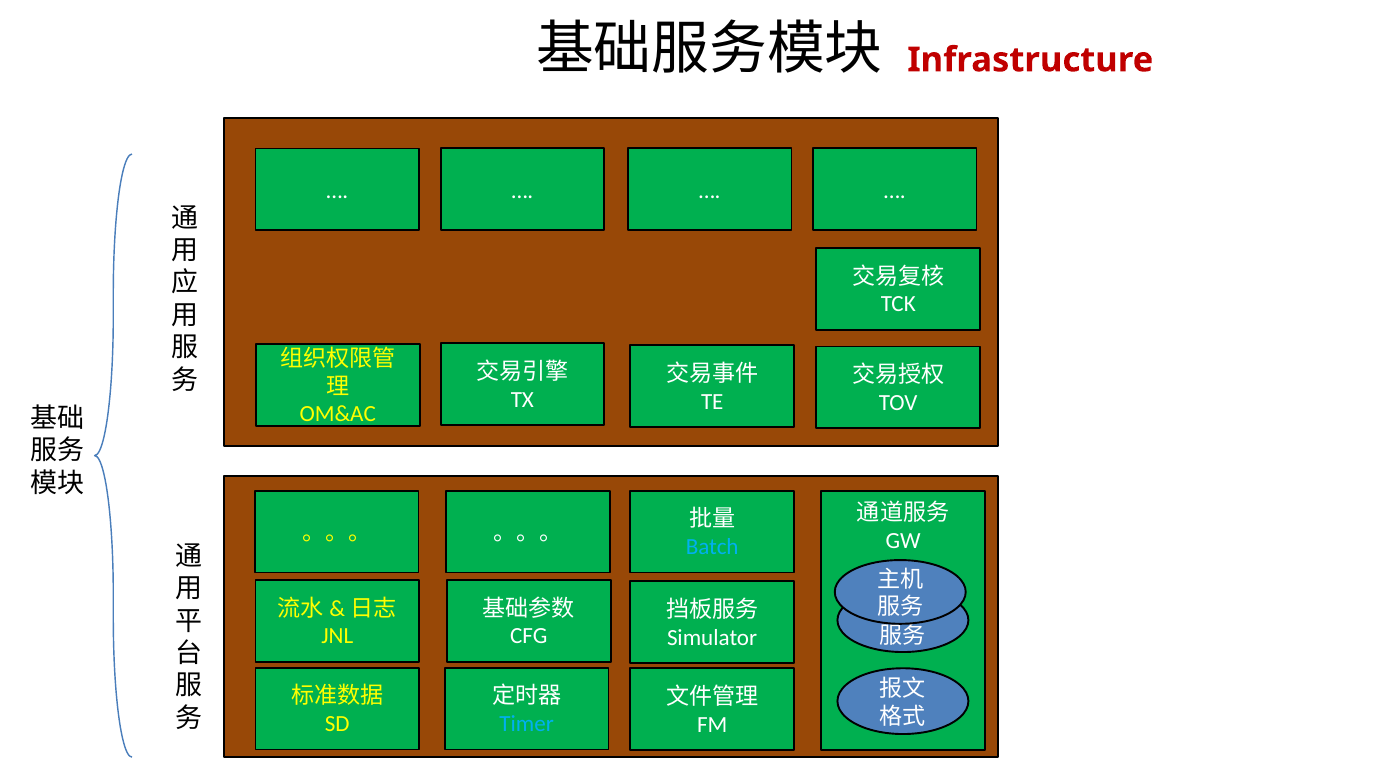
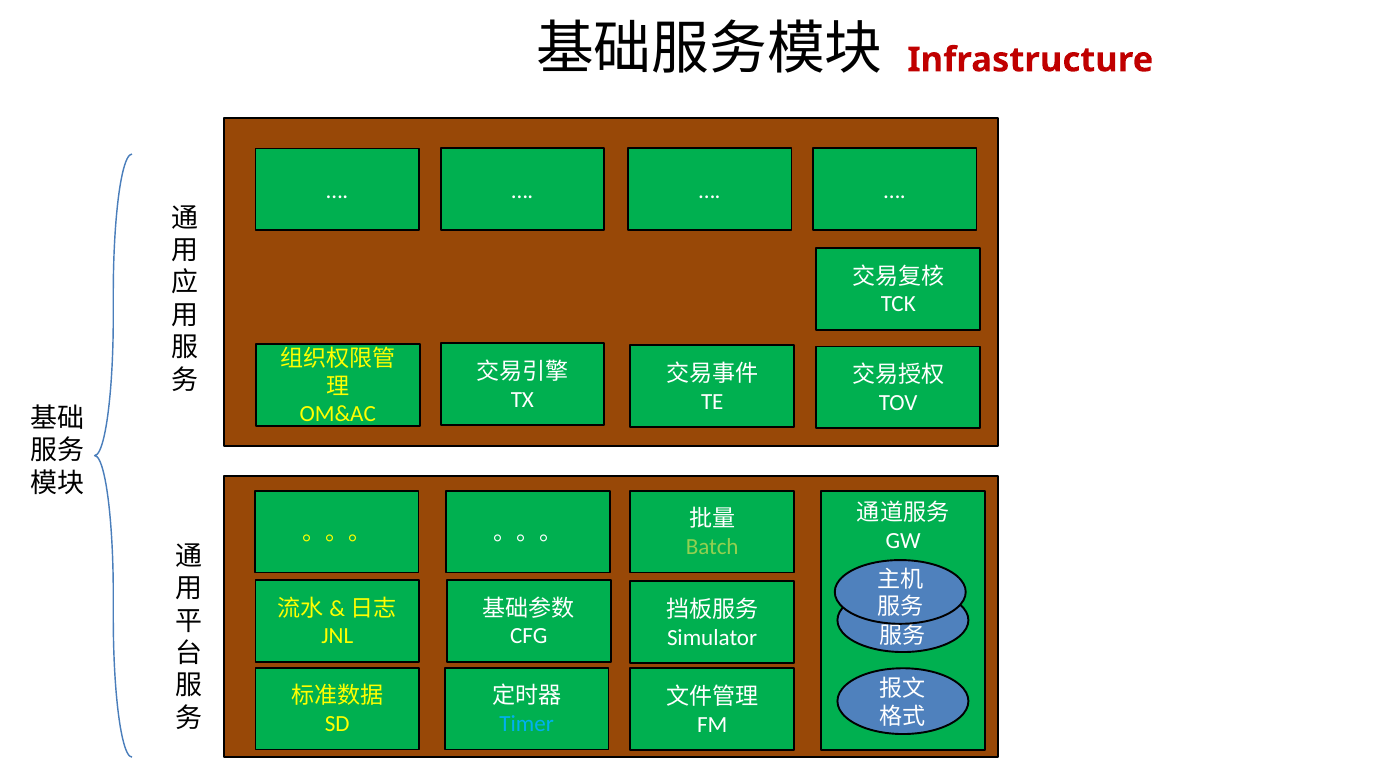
Batch colour: light blue -> light green
